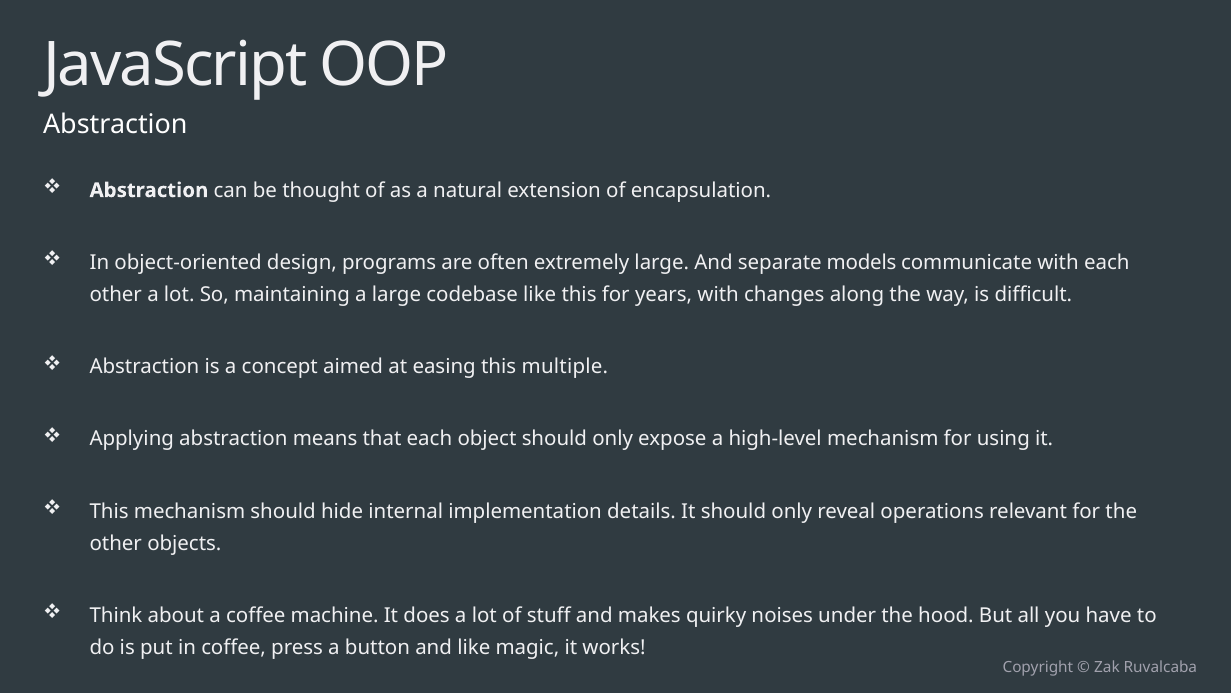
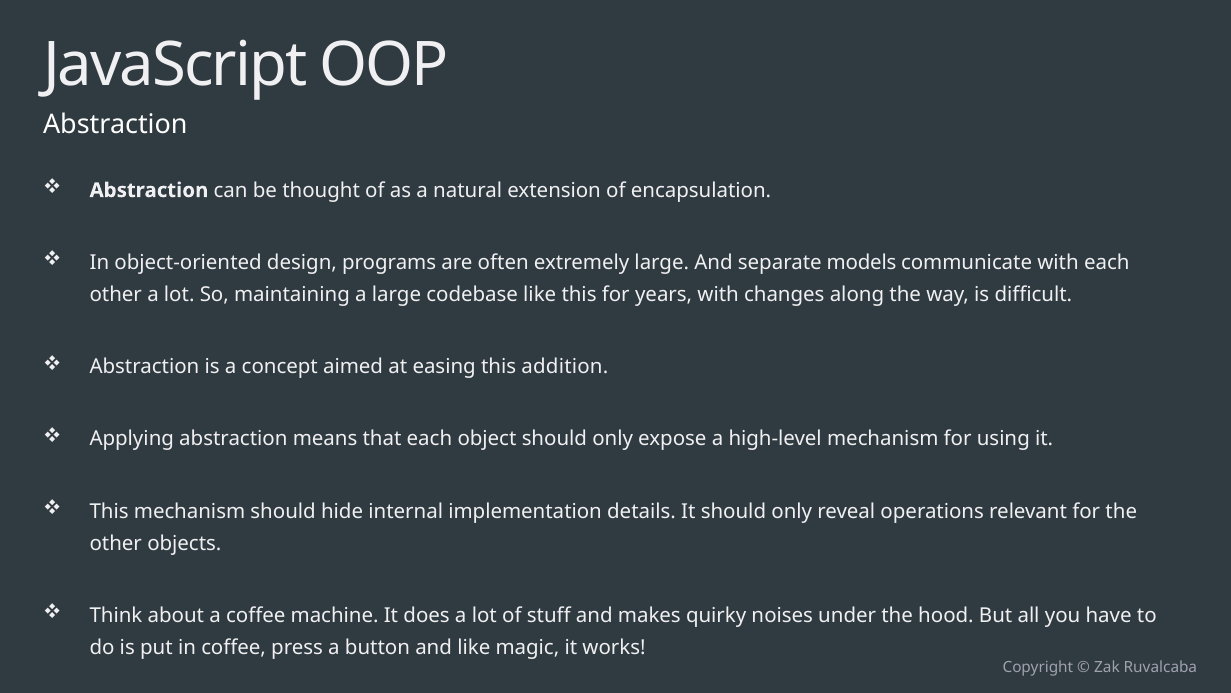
multiple: multiple -> addition
